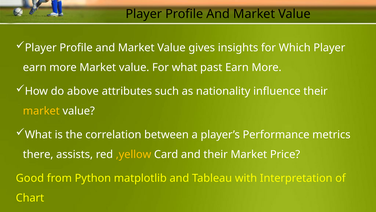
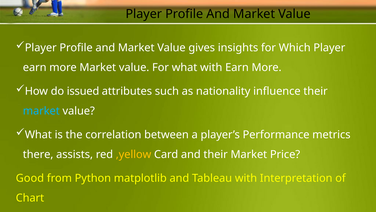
what past: past -> with
above: above -> issued
market at (41, 111) colour: yellow -> light blue
